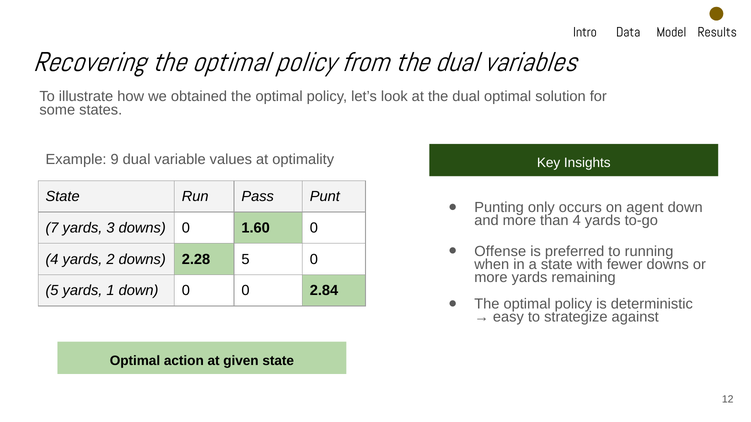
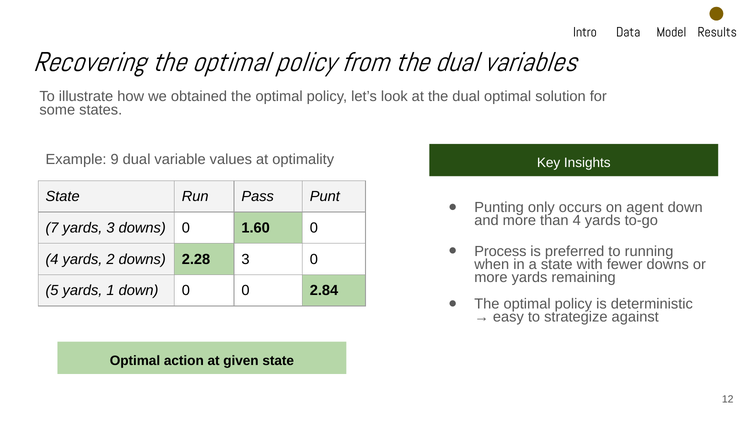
Offense: Offense -> Process
2.28 5: 5 -> 3
